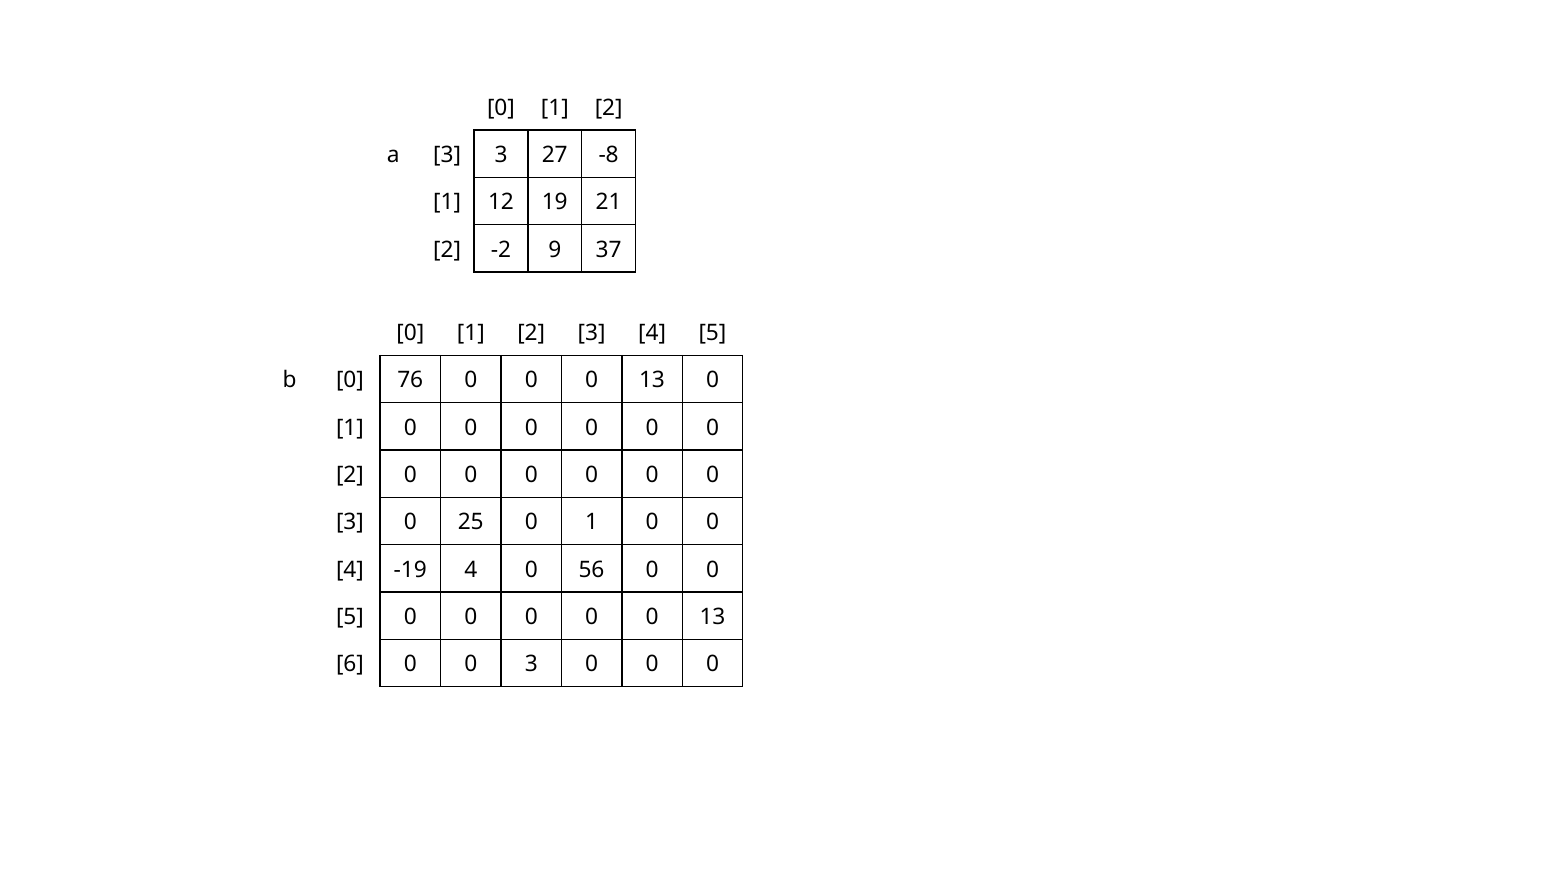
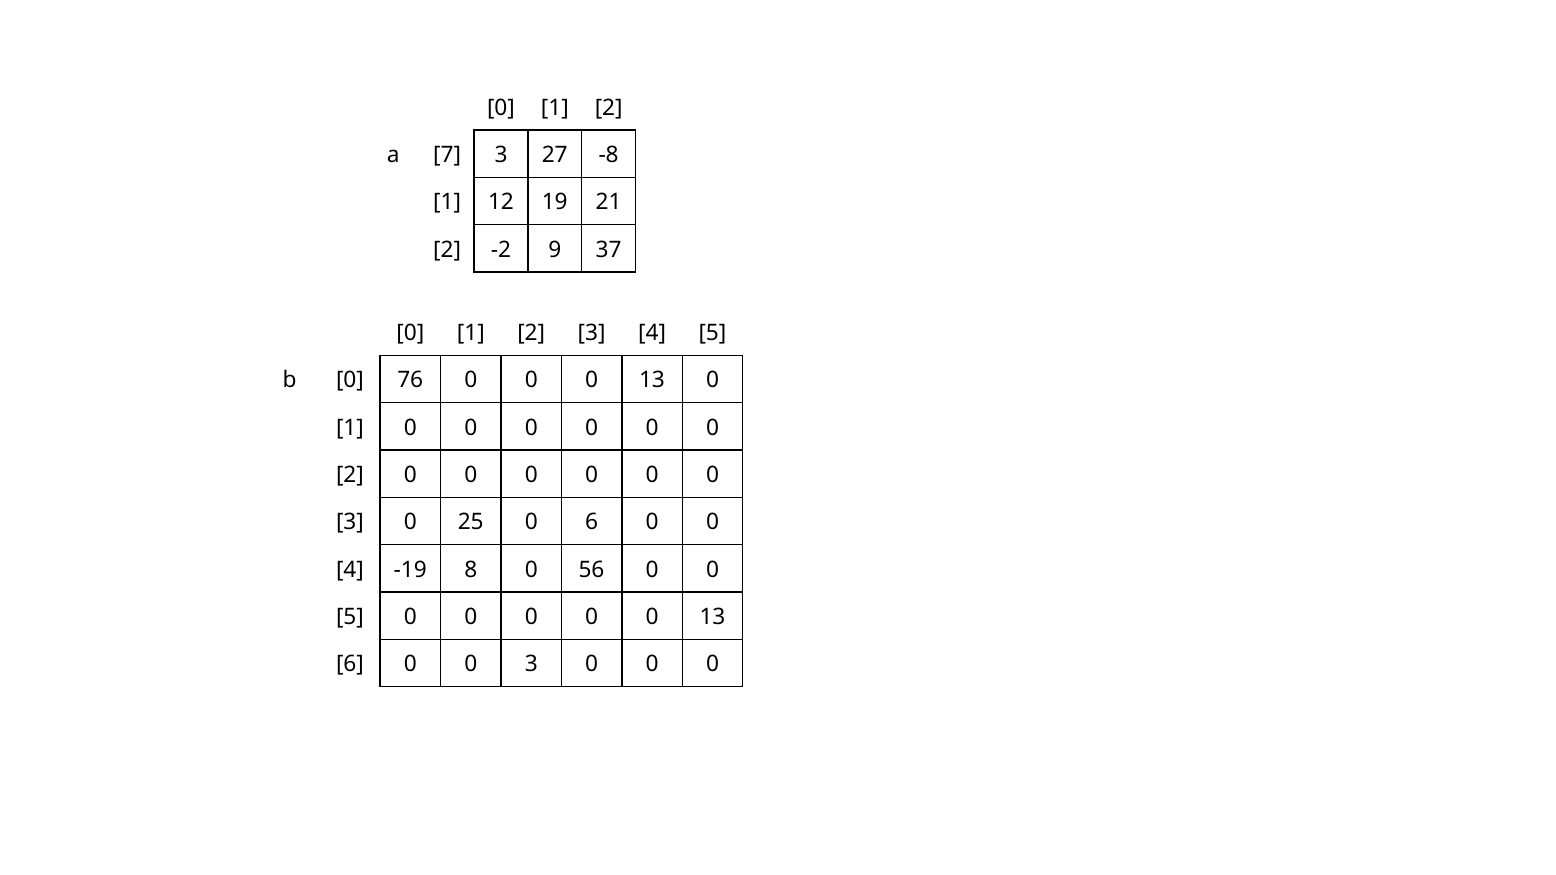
a 3: 3 -> 7
25 0 1: 1 -> 6
-19 4: 4 -> 8
